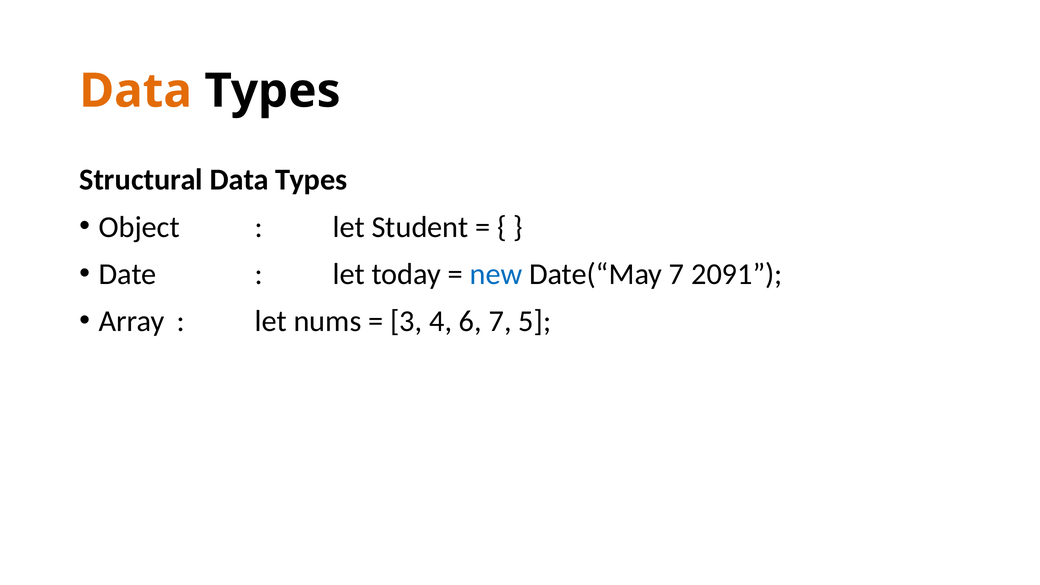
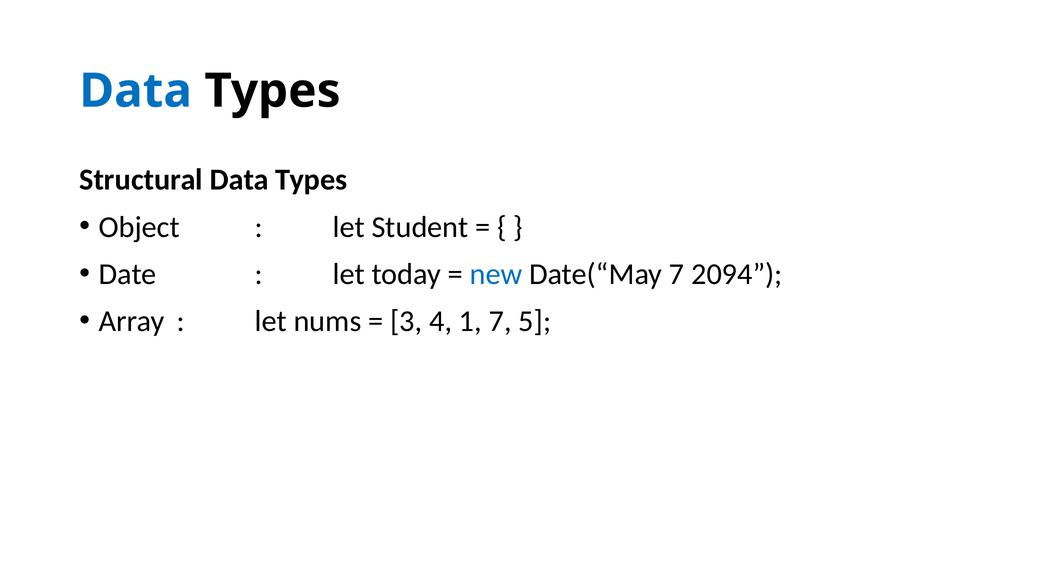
Data at (136, 91) colour: orange -> blue
2091: 2091 -> 2094
6: 6 -> 1
